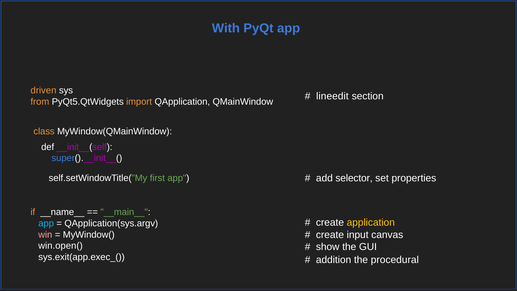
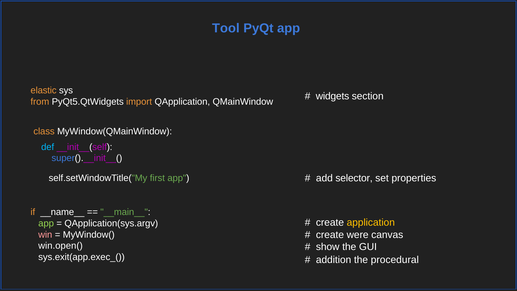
With: With -> Tool
driven: driven -> elastic
lineedit: lineedit -> widgets
def colour: white -> light blue
app at (46, 223) colour: light blue -> light green
input: input -> were
